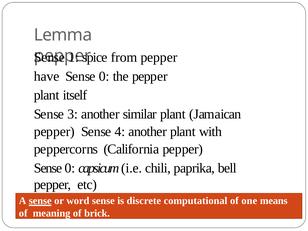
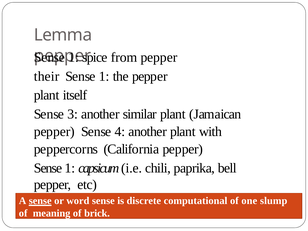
have: have -> their
0 at (104, 76): 0 -> 1
0 at (70, 168): 0 -> 1
means: means -> slump
